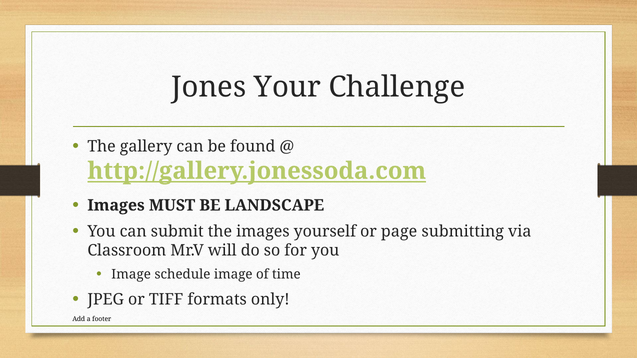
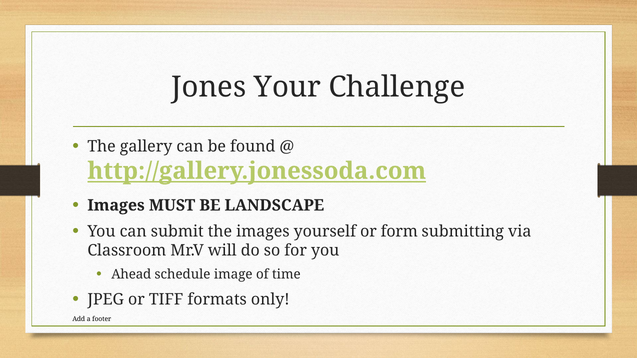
page: page -> form
Image at (131, 275): Image -> Ahead
